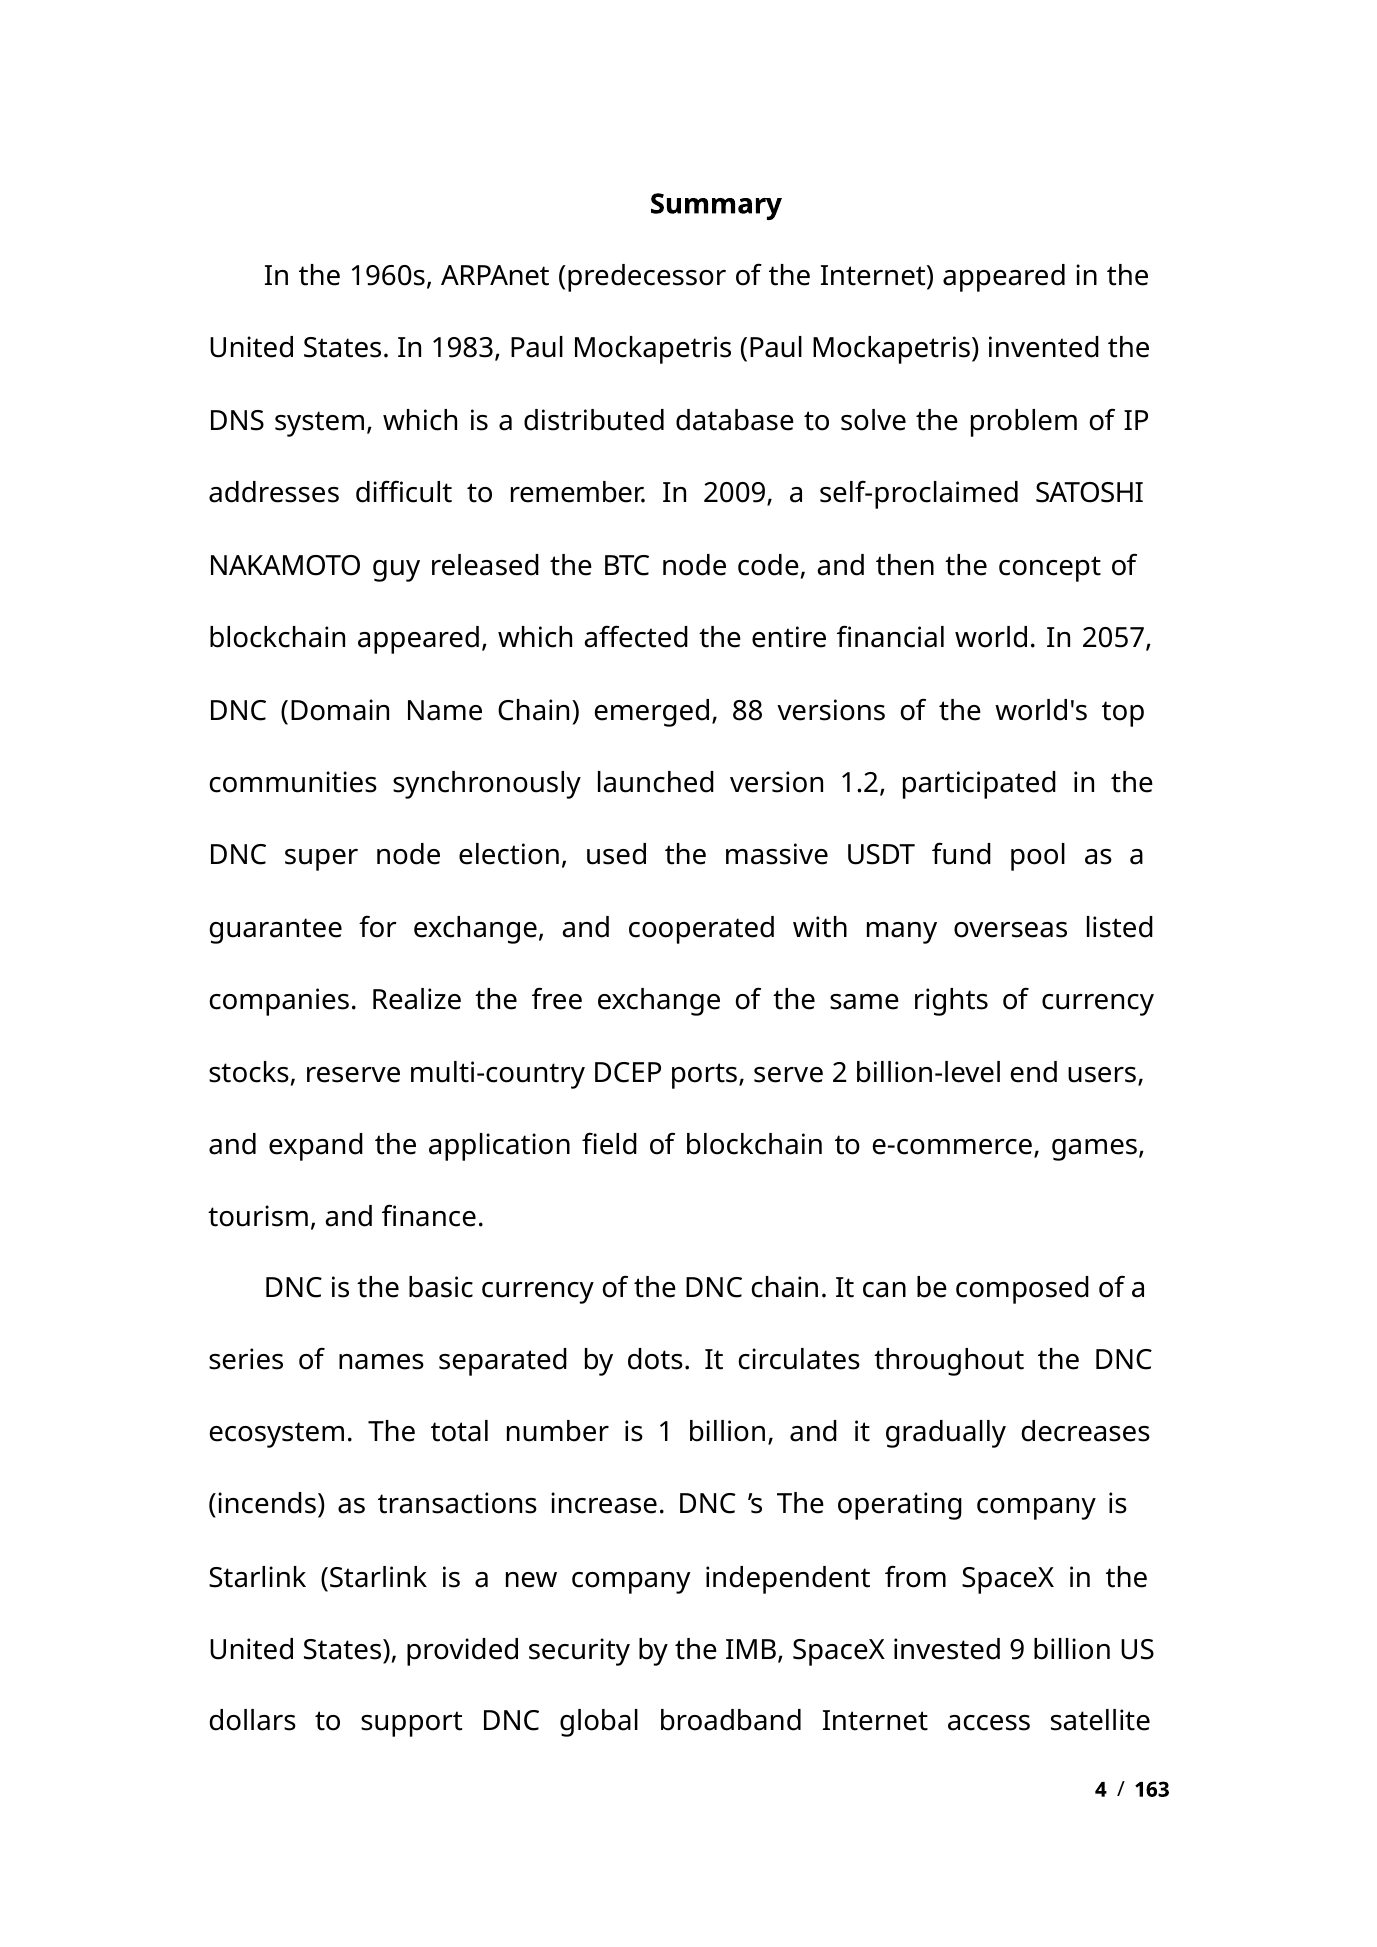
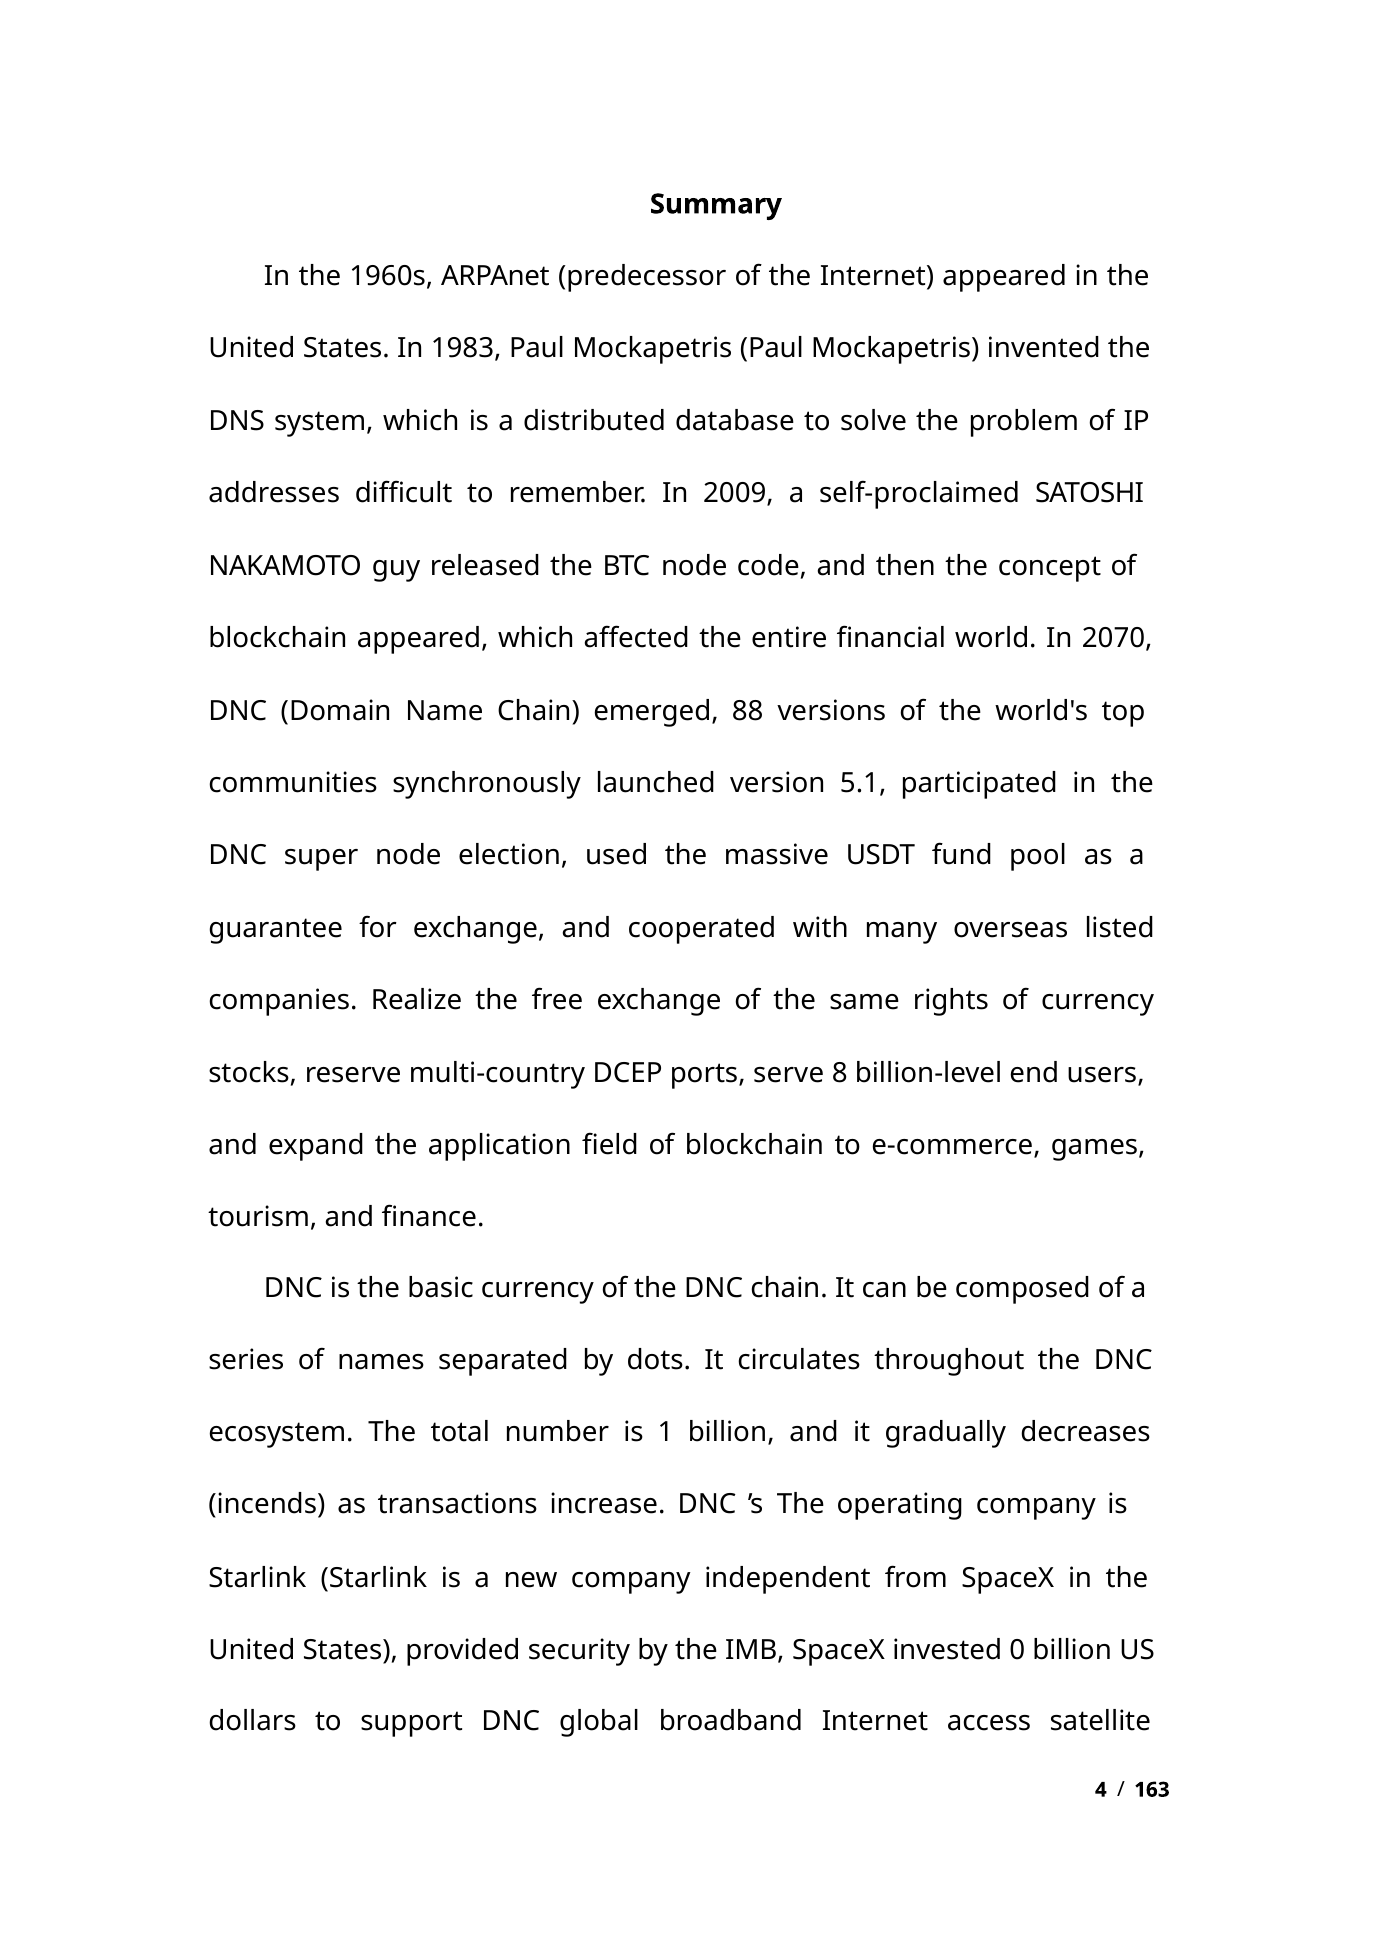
2057: 2057 -> 2070
1.2: 1.2 -> 5.1
2: 2 -> 8
9: 9 -> 0
